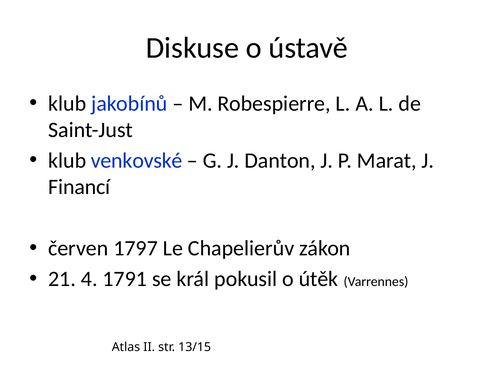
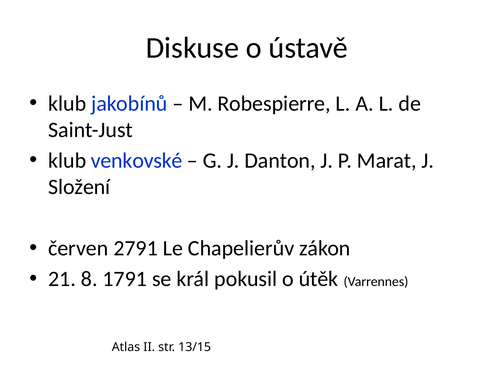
Financí: Financí -> Složení
1797: 1797 -> 2791
4: 4 -> 8
